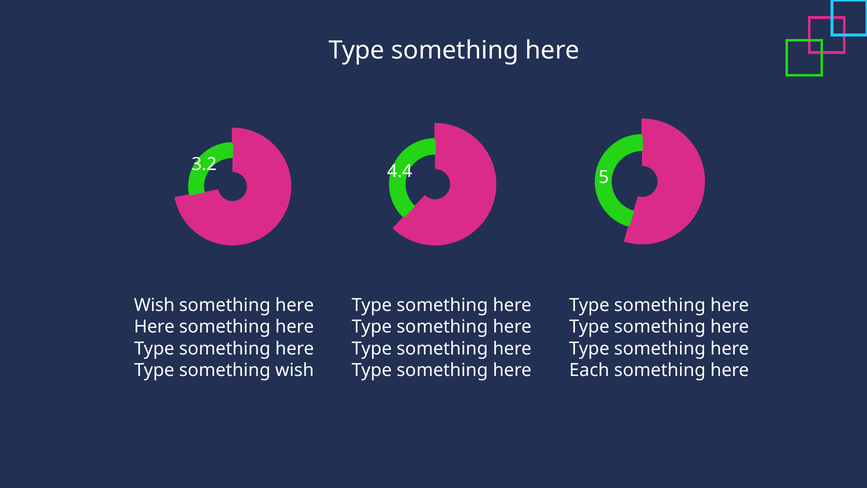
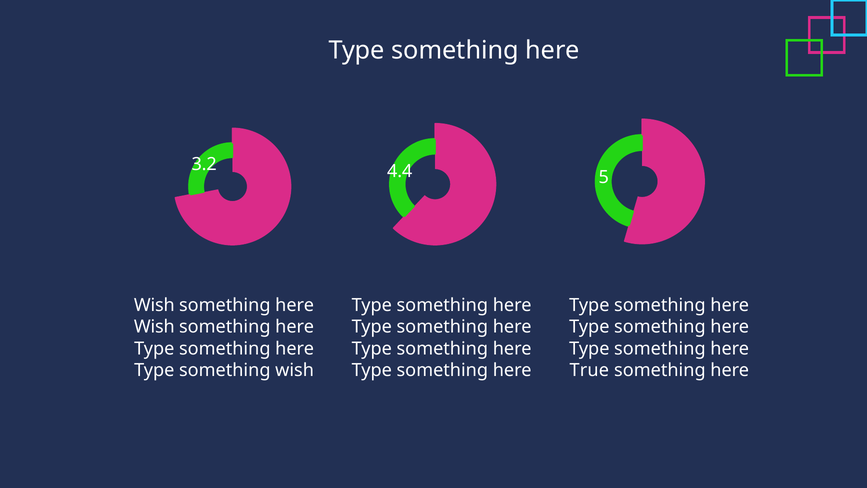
Here at (154, 327): Here -> Wish
Each: Each -> True
